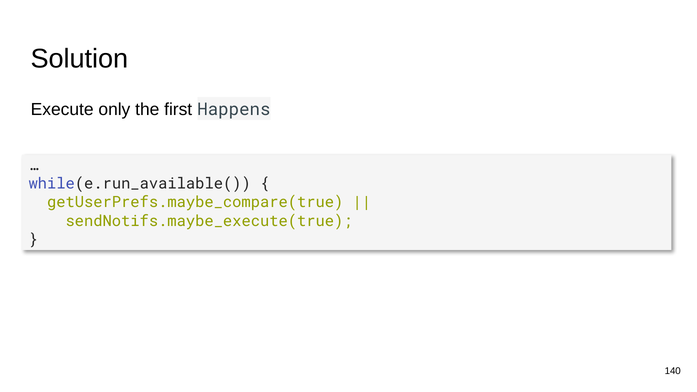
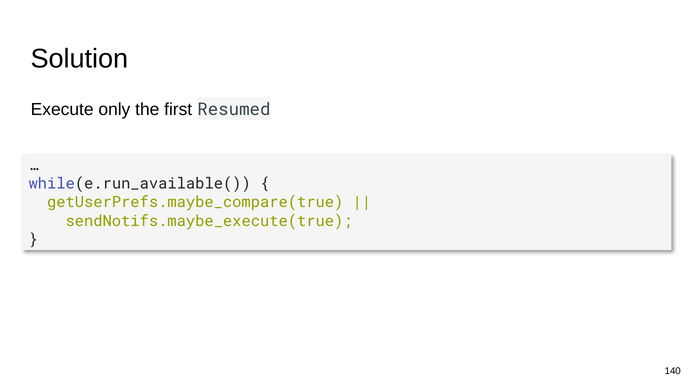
Happens: Happens -> Resumed
